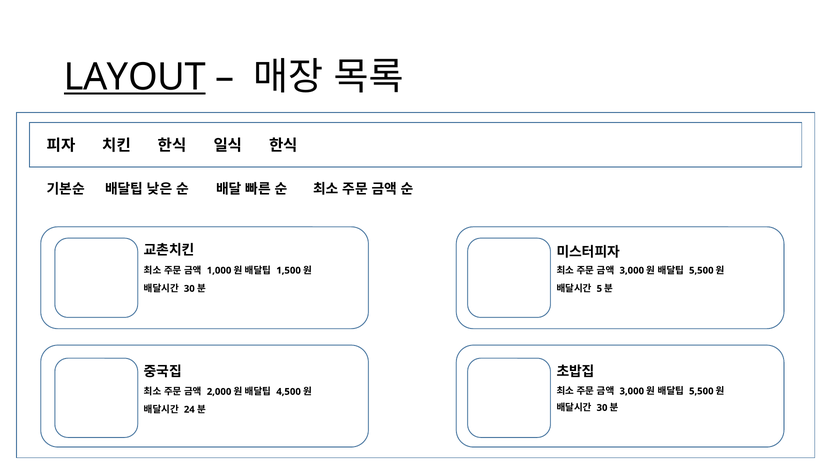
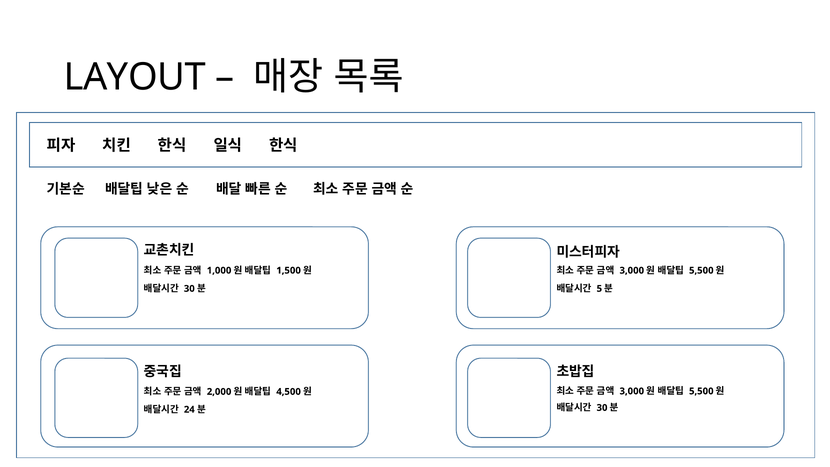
LAYOUT underline: present -> none
